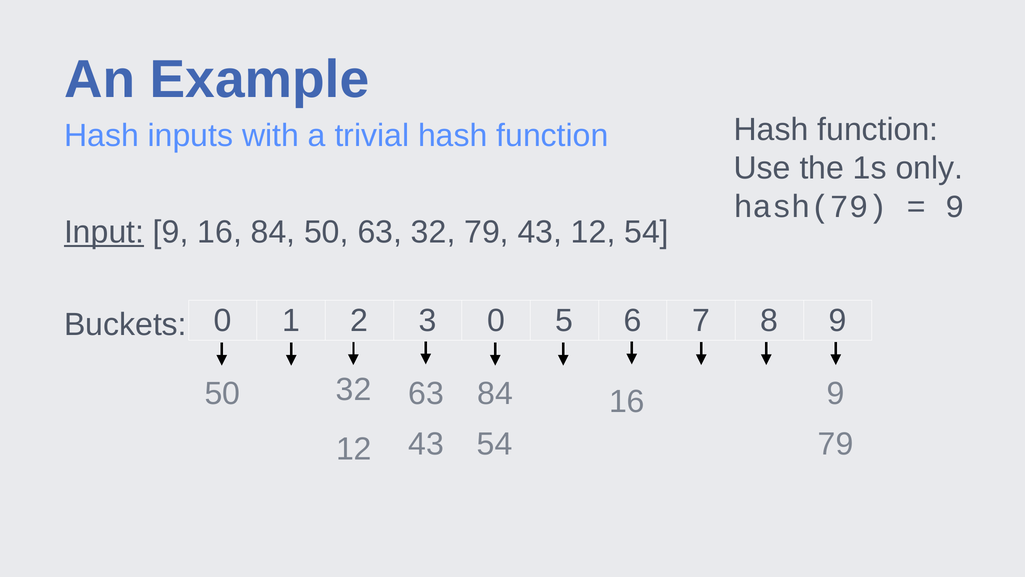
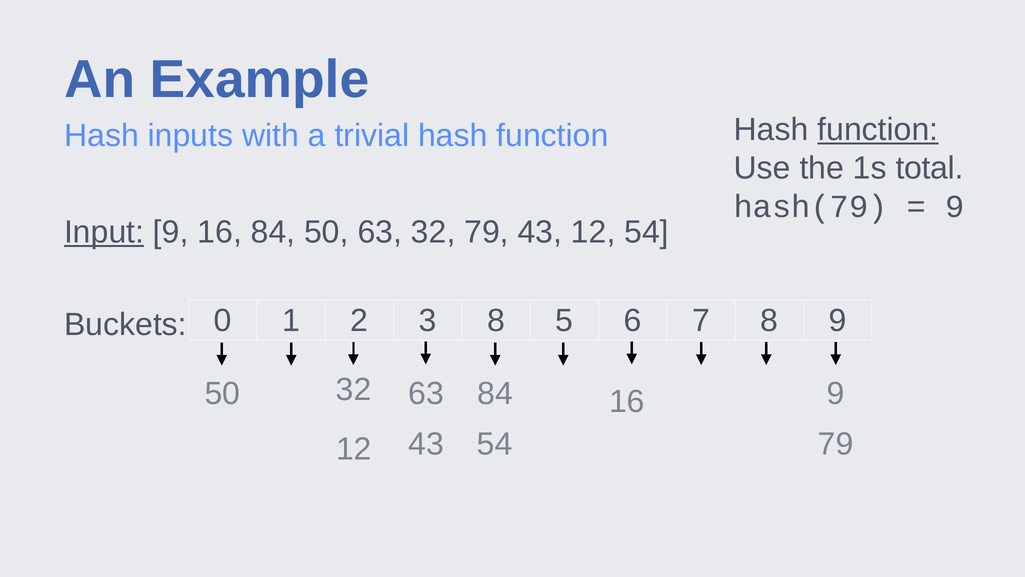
function at (878, 130) underline: none -> present
only: only -> total
3 0: 0 -> 8
